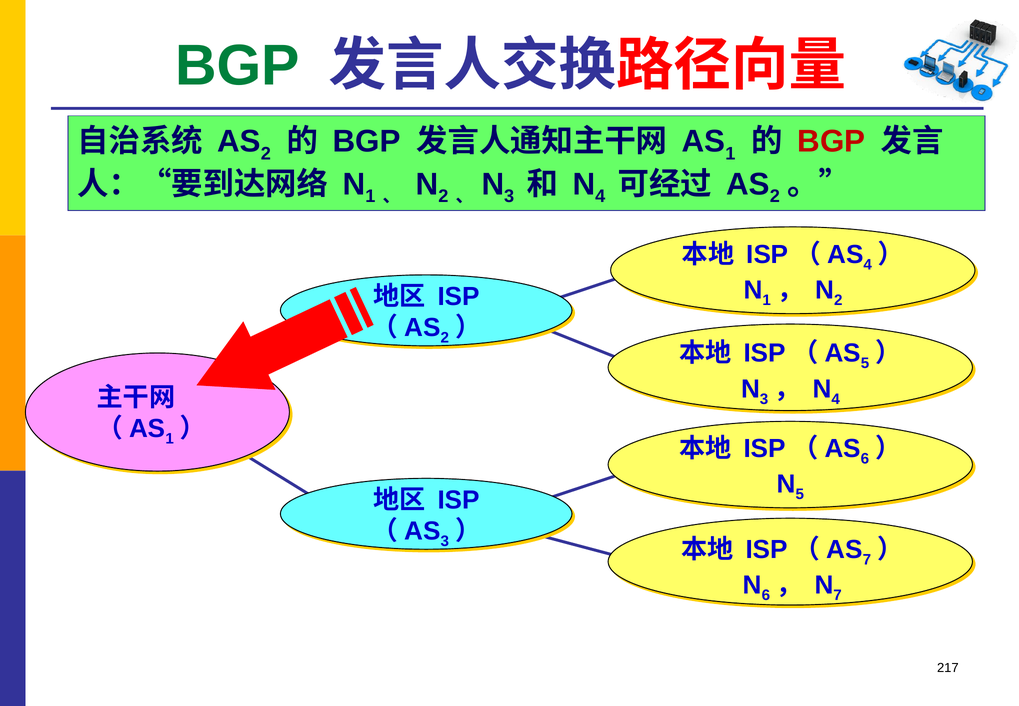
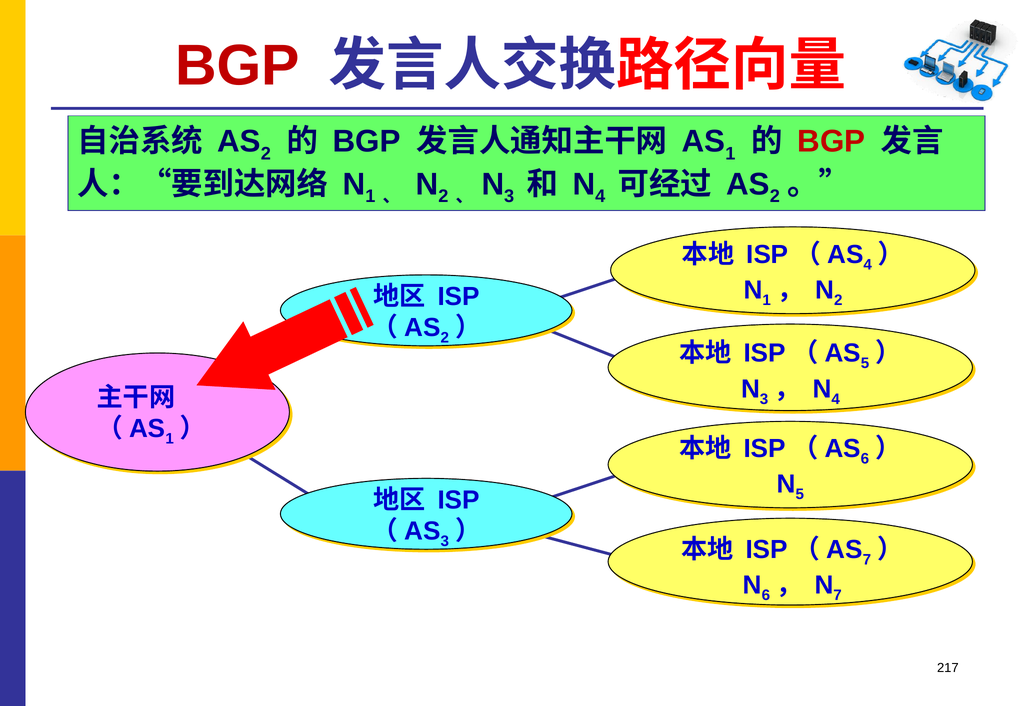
BGP at (237, 66) colour: green -> red
